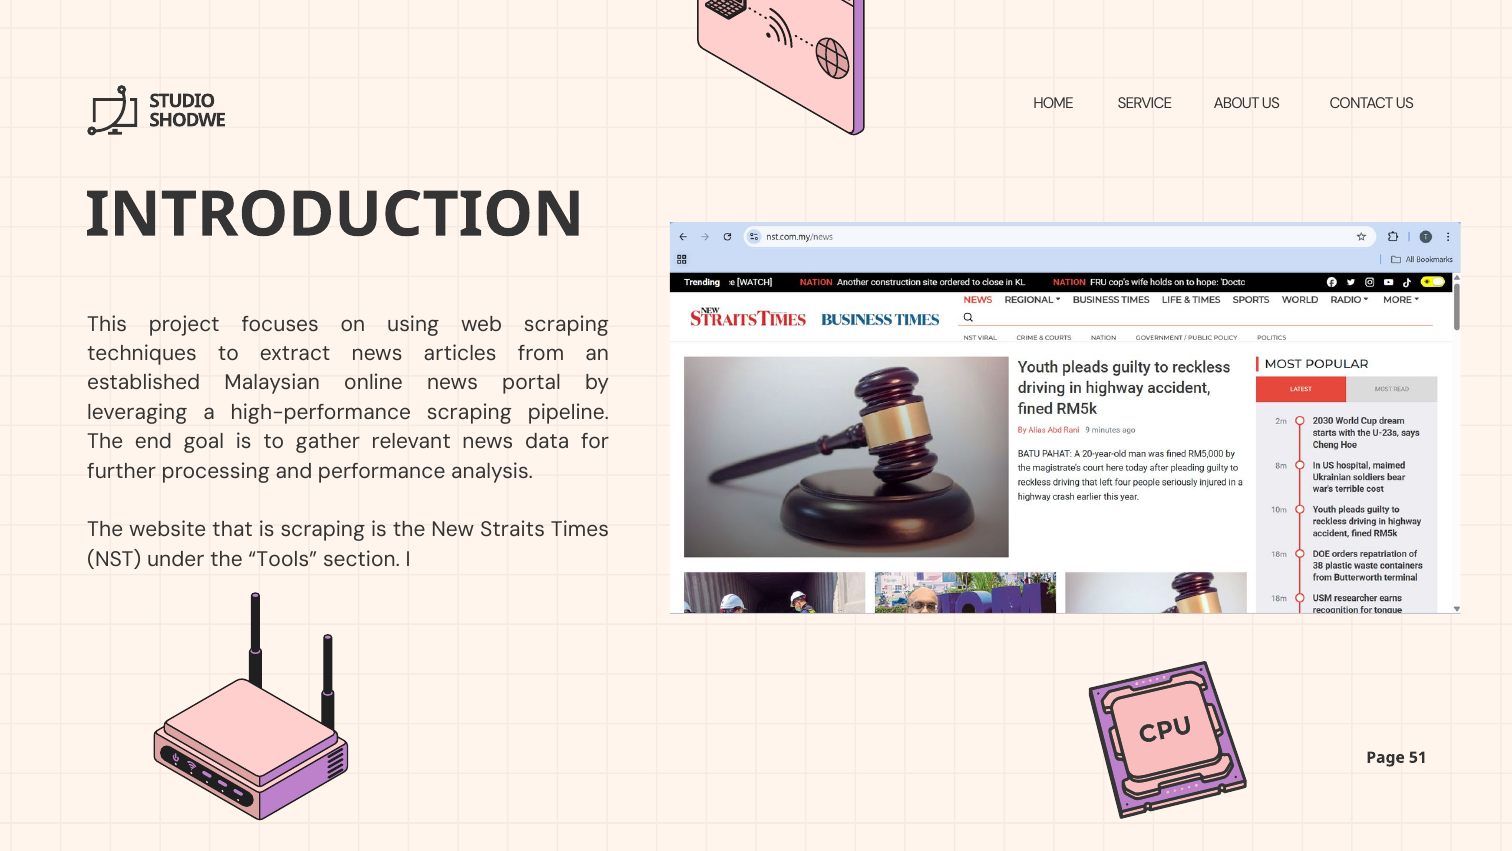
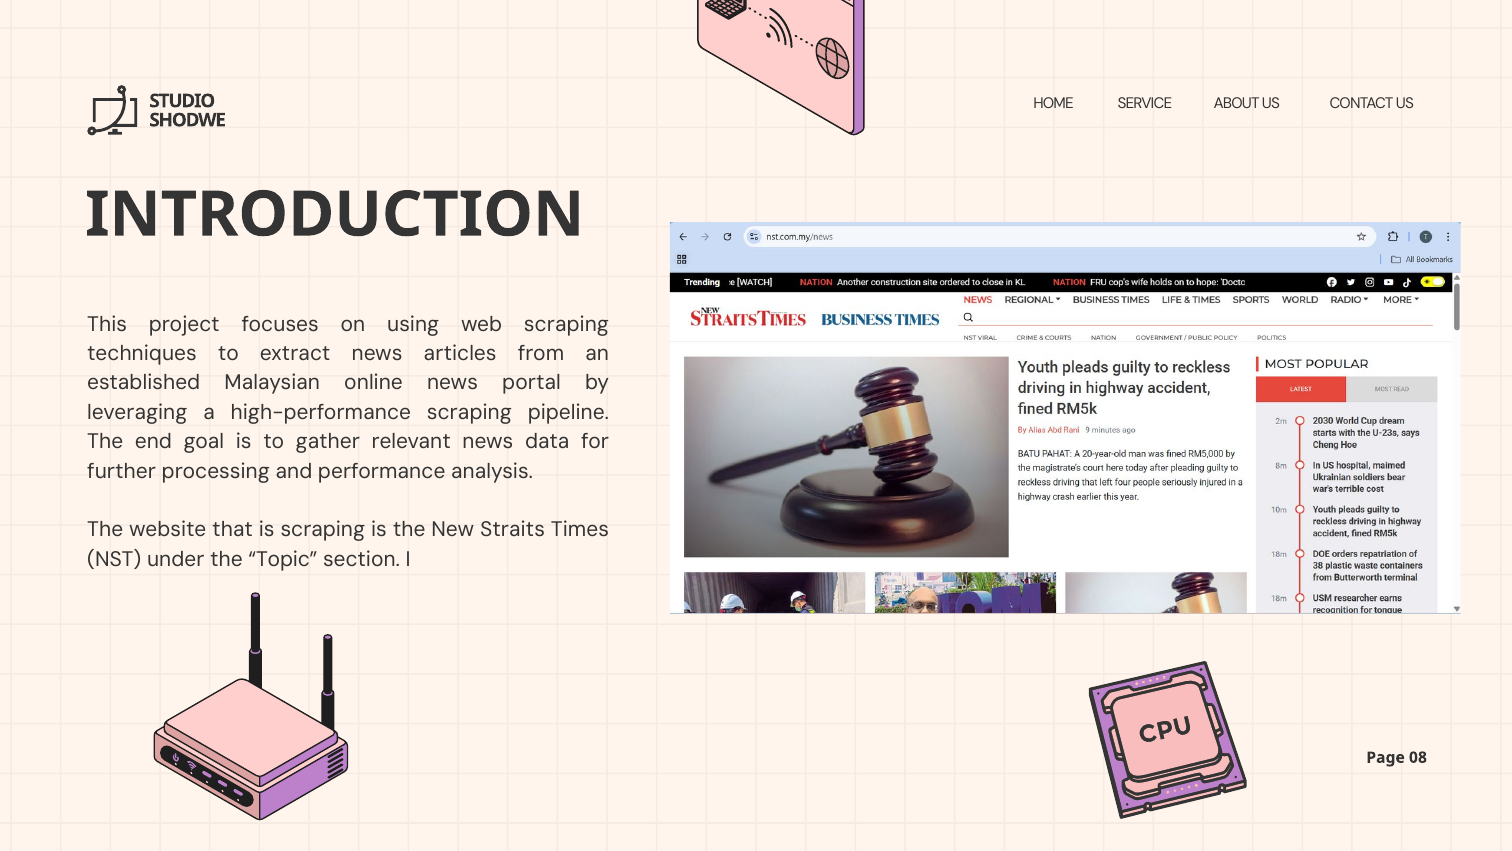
Tools: Tools -> Topic
51: 51 -> 08
